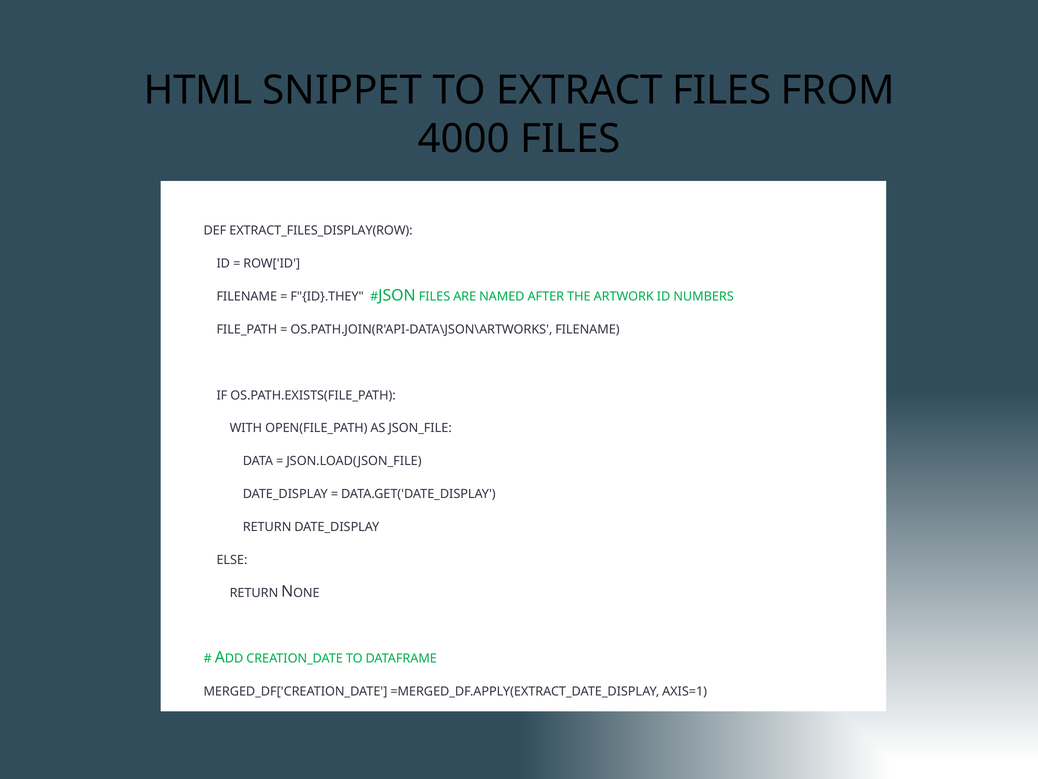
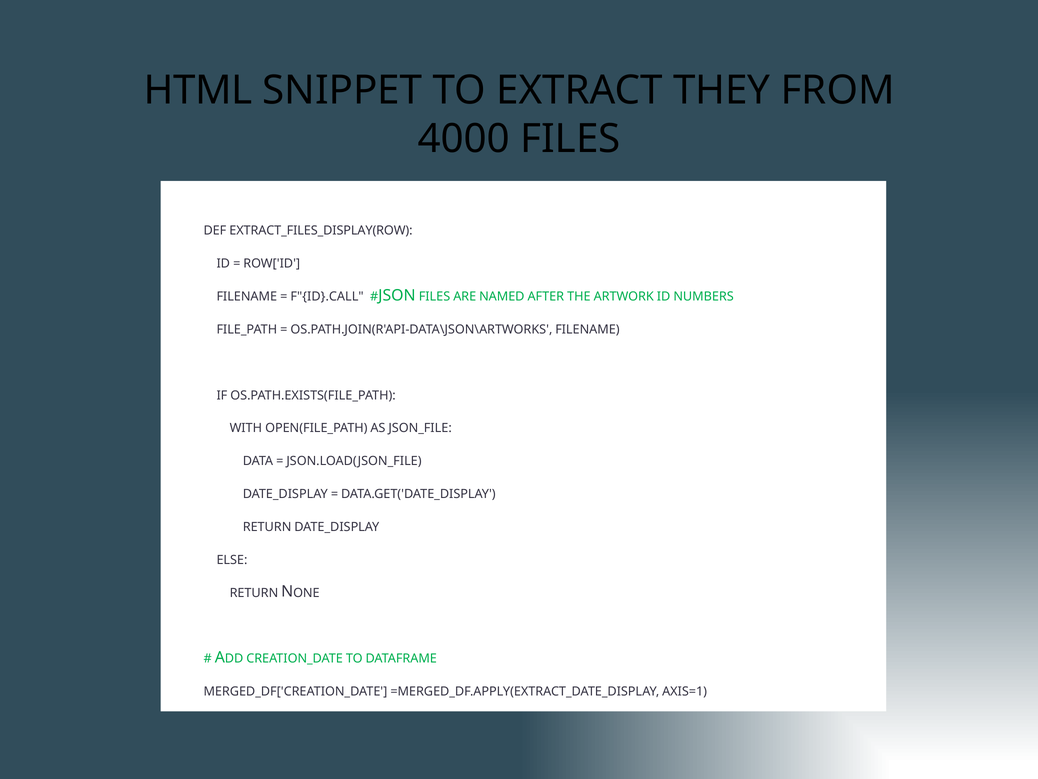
EXTRACT FILES: FILES -> THEY
F"{ID}.THEY: F"{ID}.THEY -> F"{ID}.CALL
